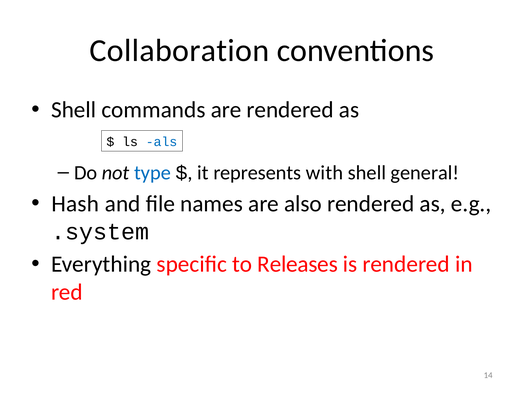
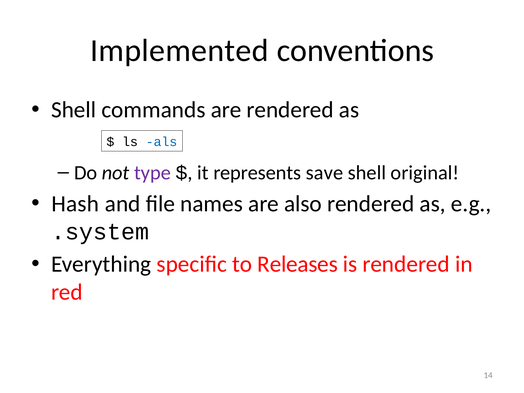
Collaboration: Collaboration -> Implemented
type colour: blue -> purple
with: with -> save
general: general -> original
